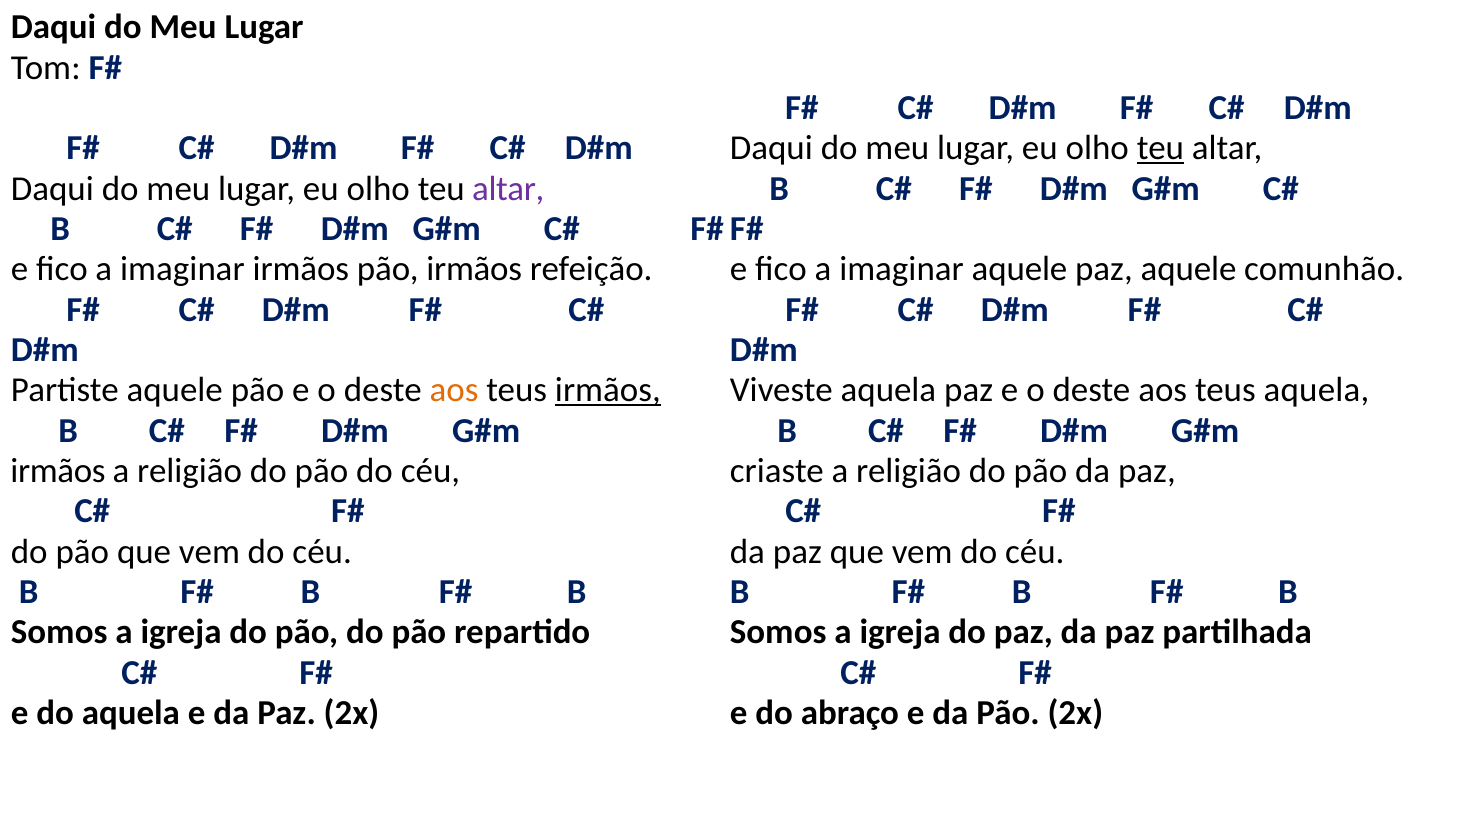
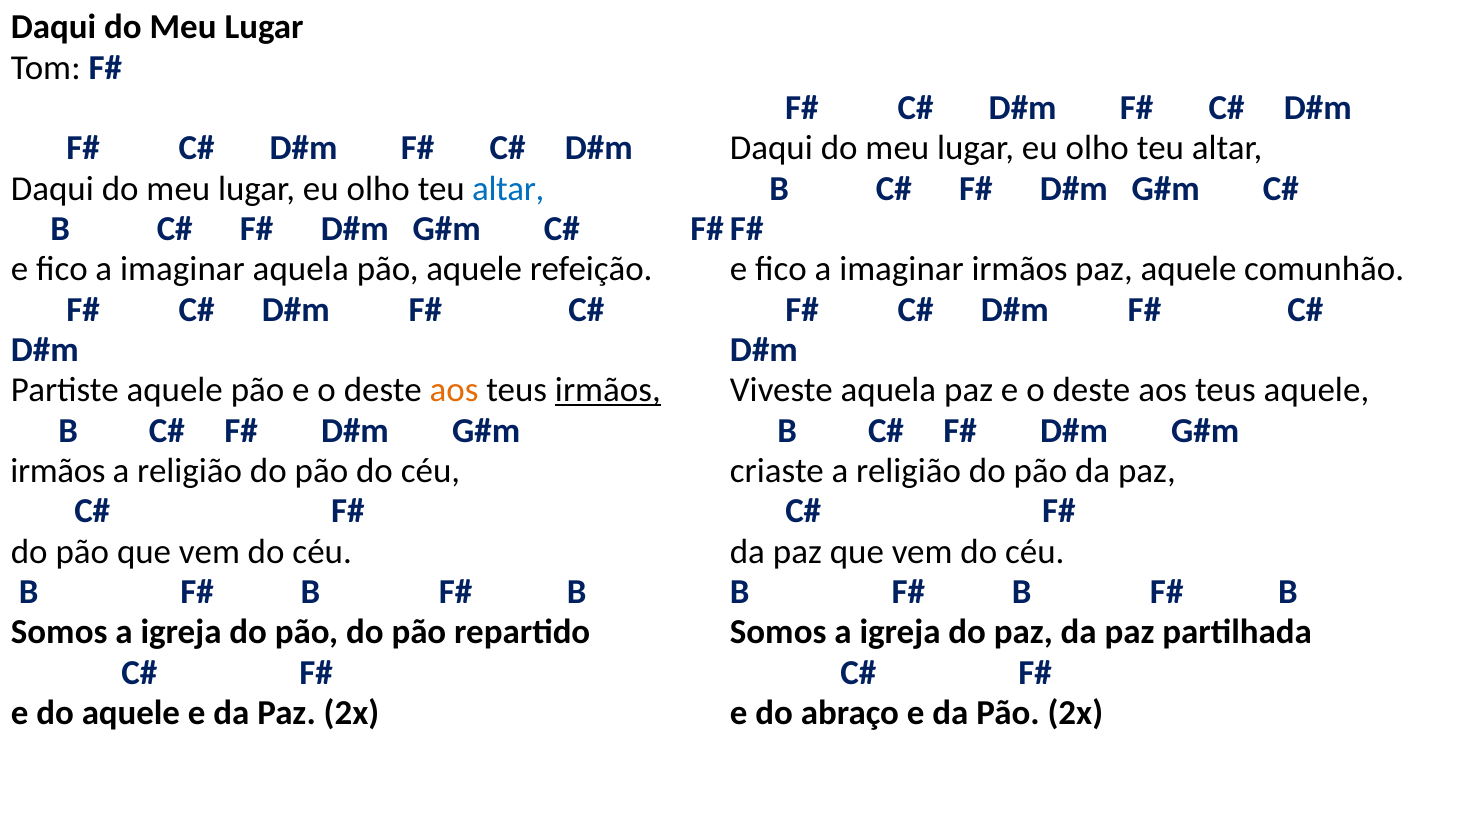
teu at (1160, 148) underline: present -> none
altar at (508, 189) colour: purple -> blue
imaginar irmãos: irmãos -> aquela
pão irmãos: irmãos -> aquele
imaginar aquele: aquele -> irmãos
teus aquela: aquela -> aquele
do aquela: aquela -> aquele
